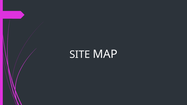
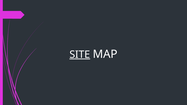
SITE underline: none -> present
